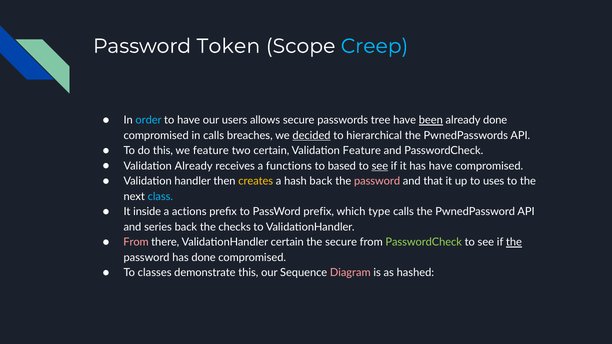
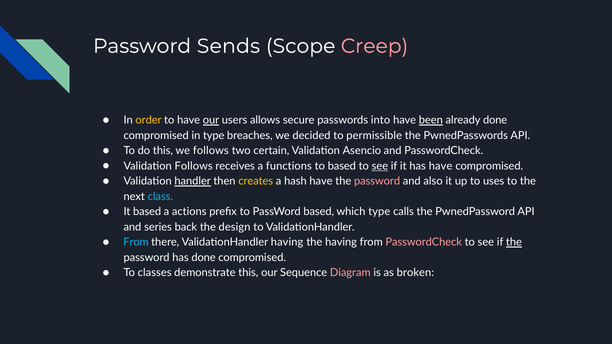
Token: Token -> Sends
Creep colour: light blue -> pink
order colour: light blue -> yellow
our at (211, 120) underline: none -> present
tree: tree -> into
in calls: calls -> type
decided underline: present -> none
hierarchical: hierarchical -> permissible
we feature: feature -> follows
Validation Feature: Feature -> Asencio
Validation Already: Already -> Follows
handler underline: none -> present
hash back: back -> have
that: that -> also
It inside: inside -> based
PassWord prefix: prefix -> based
checks: checks -> design
From at (136, 242) colour: pink -> light blue
ValidationHandler certain: certain -> having
the secure: secure -> having
PasswordCheck at (424, 242) colour: light green -> pink
hashed: hashed -> broken
